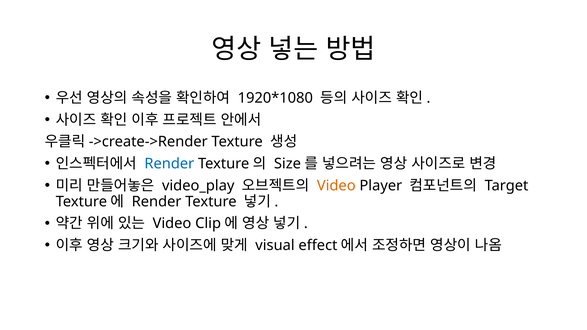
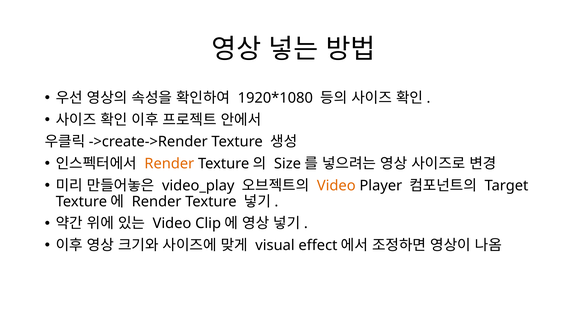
Render at (169, 164) colour: blue -> orange
